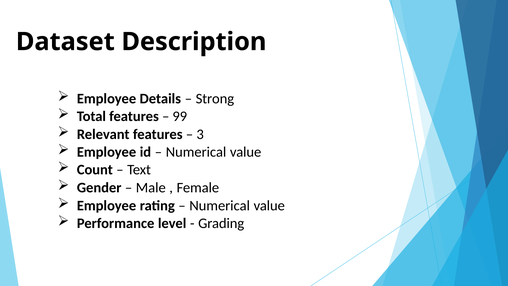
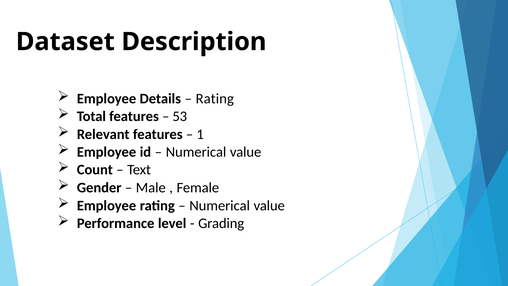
Strong at (215, 99): Strong -> Rating
99: 99 -> 53
3: 3 -> 1
